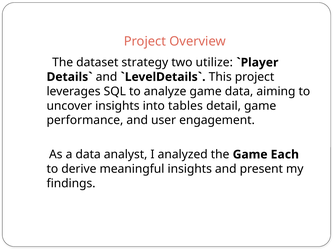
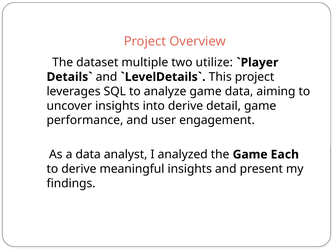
strategy: strategy -> multiple
into tables: tables -> derive
